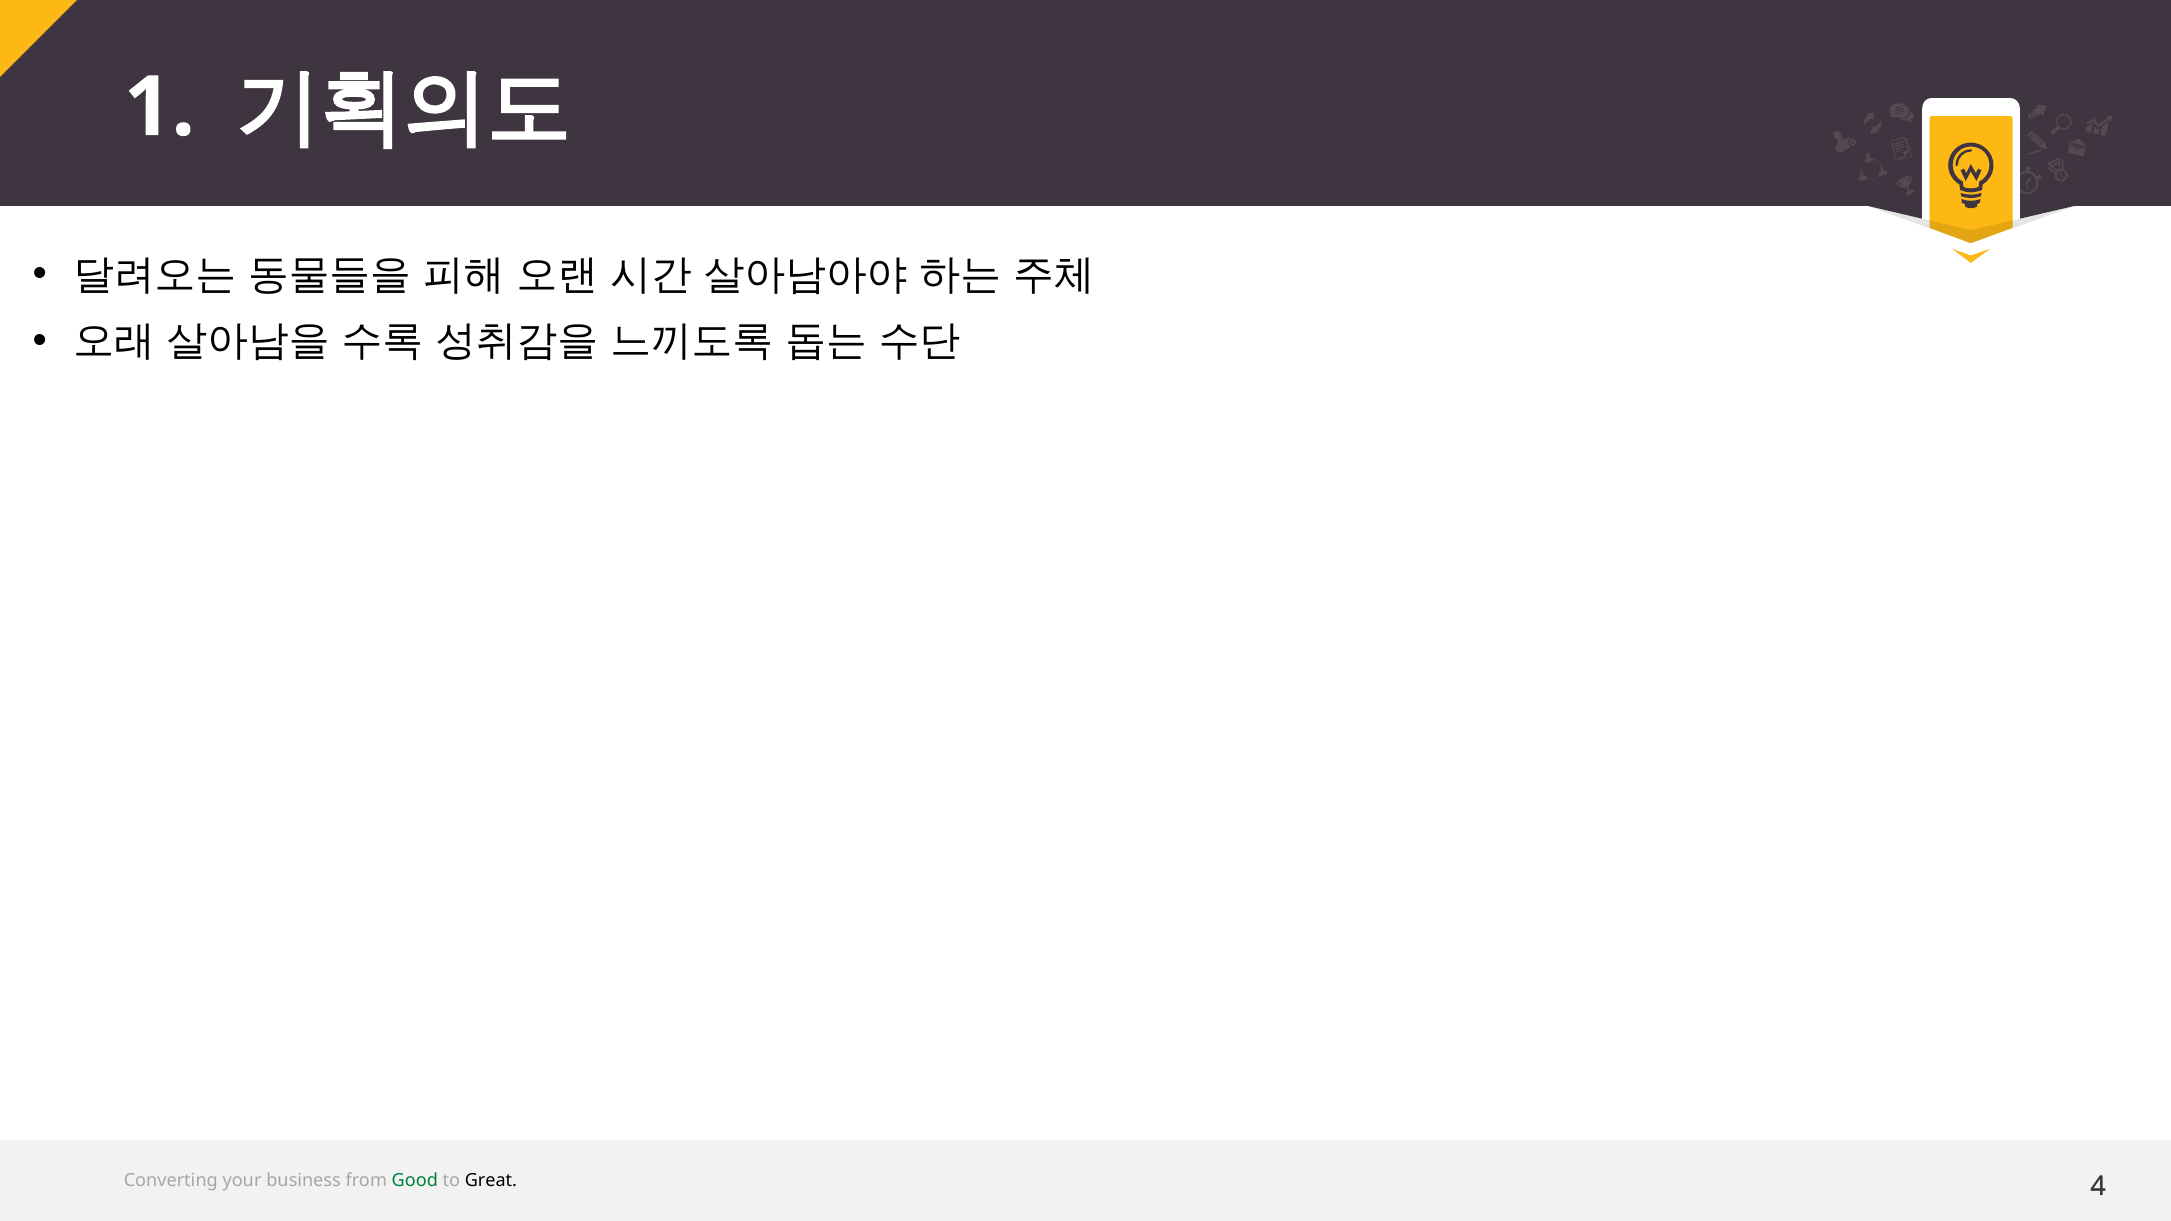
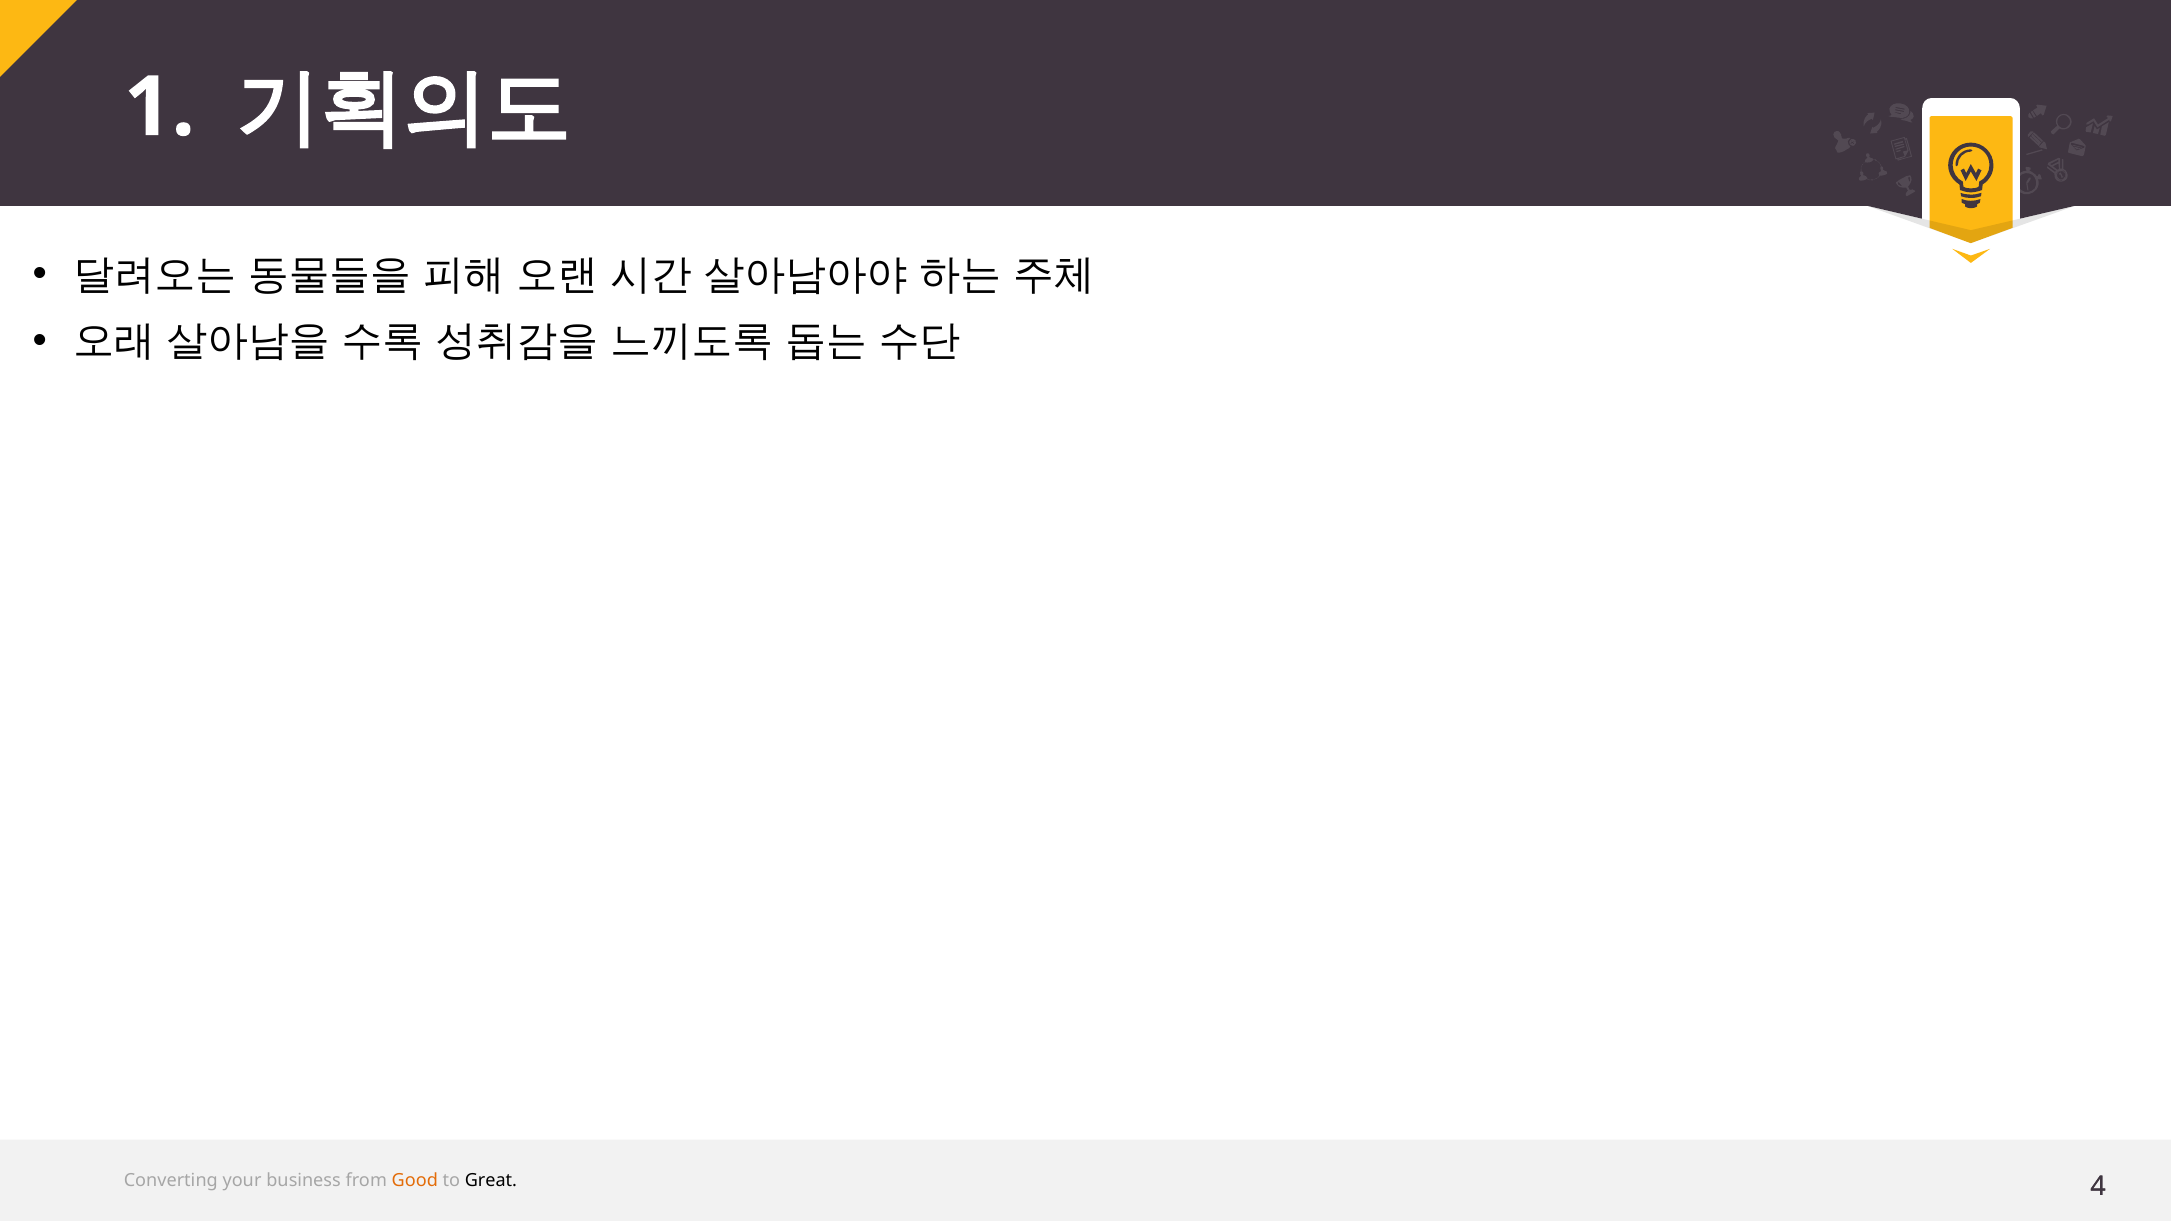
Good colour: green -> orange
